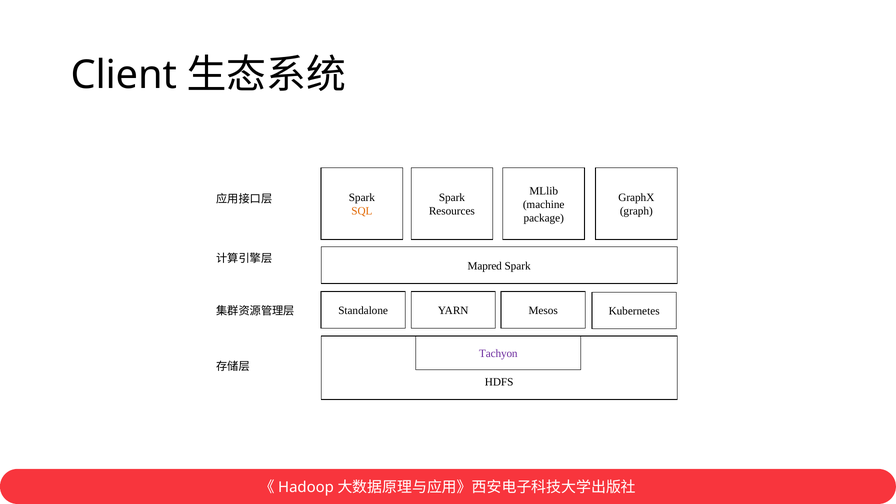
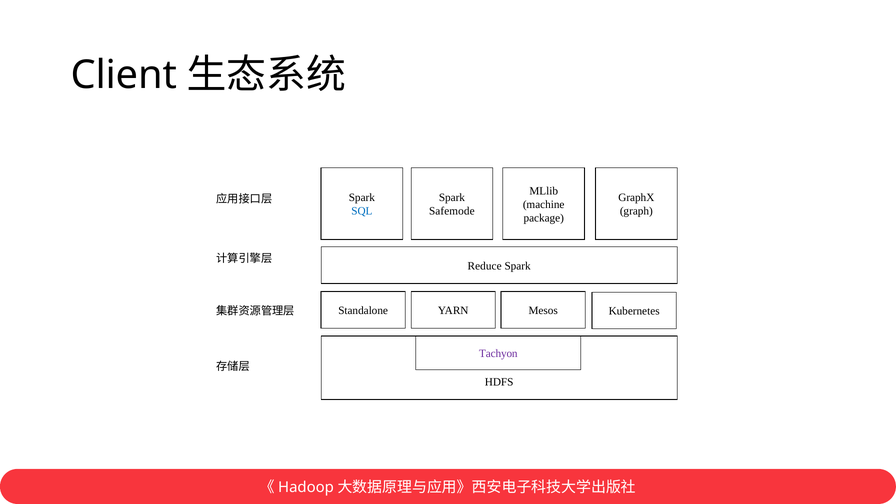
SQL colour: orange -> blue
Resources: Resources -> Safemode
Mapred: Mapred -> Reduce
